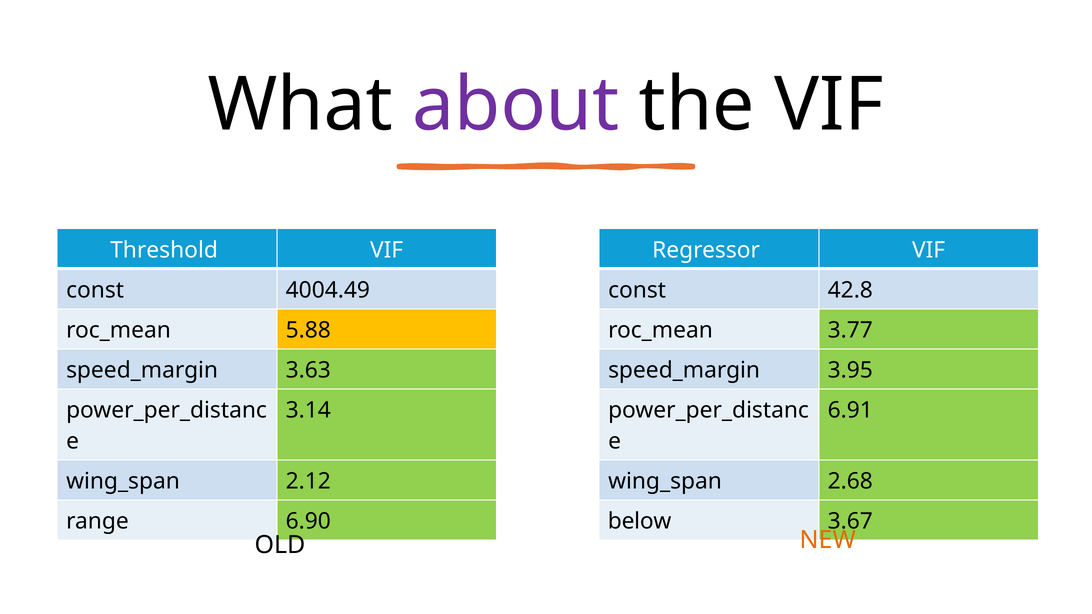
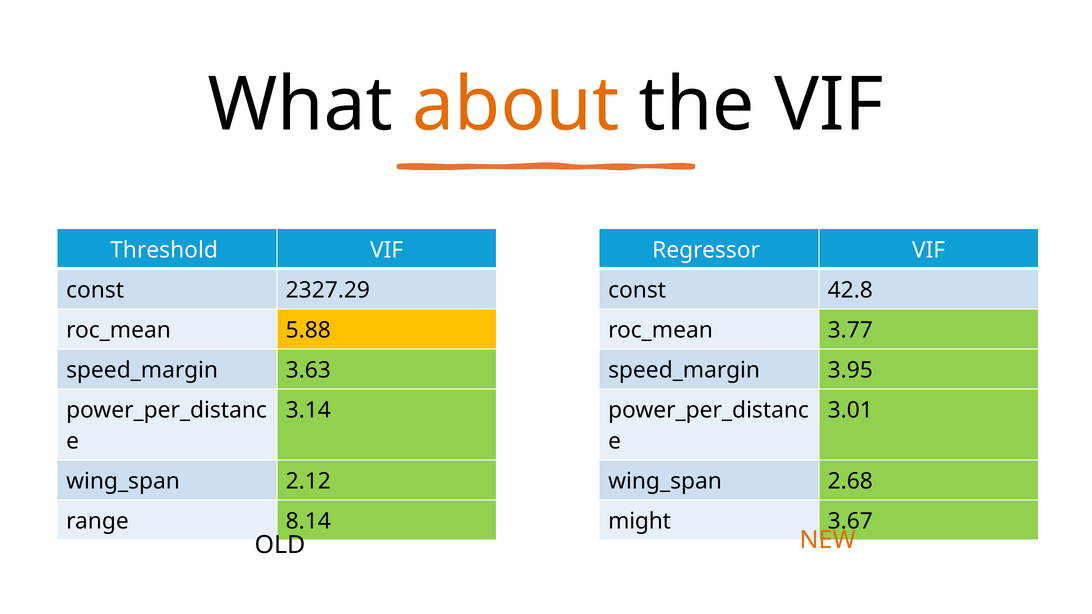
about colour: purple -> orange
4004.49: 4004.49 -> 2327.29
6.91: 6.91 -> 3.01
6.90: 6.90 -> 8.14
below: below -> might
